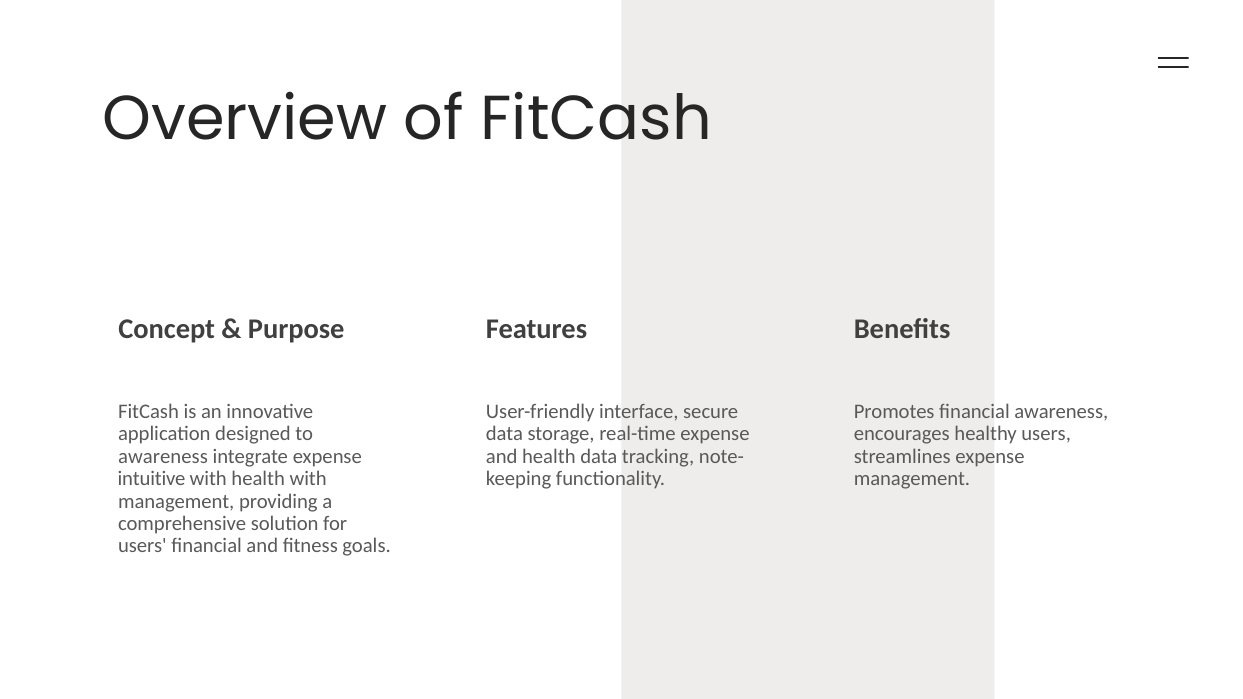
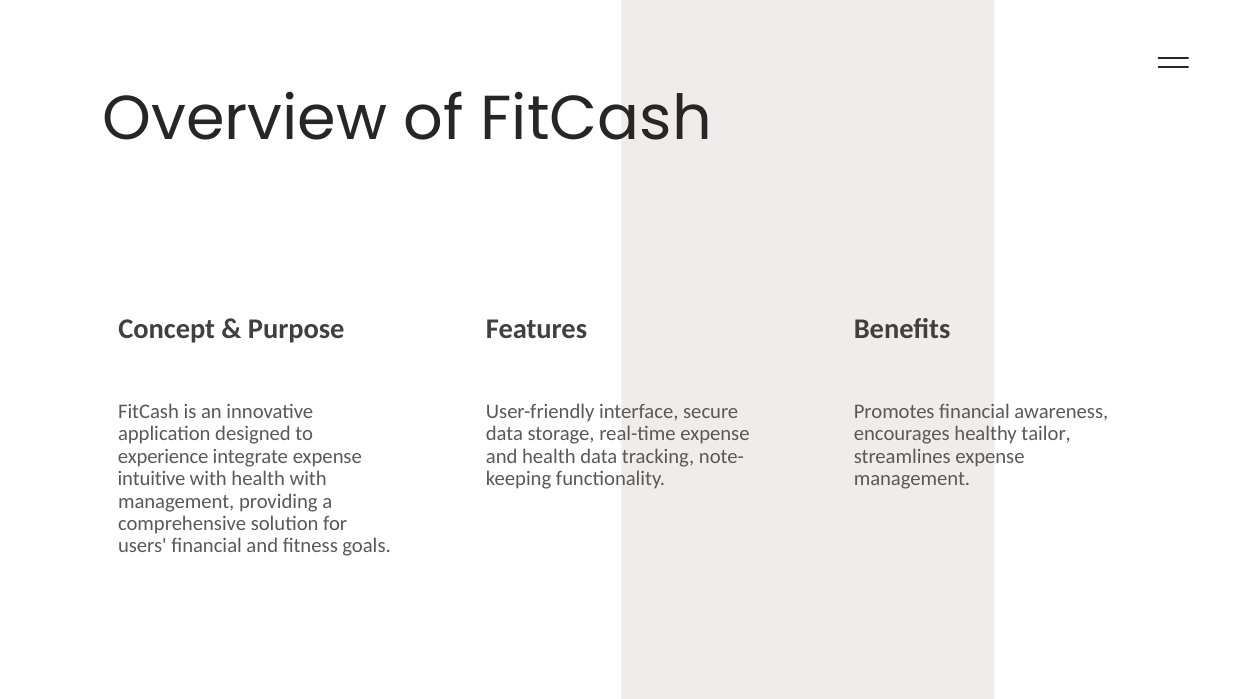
healthy users: users -> tailor
awareness at (163, 457): awareness -> experience
